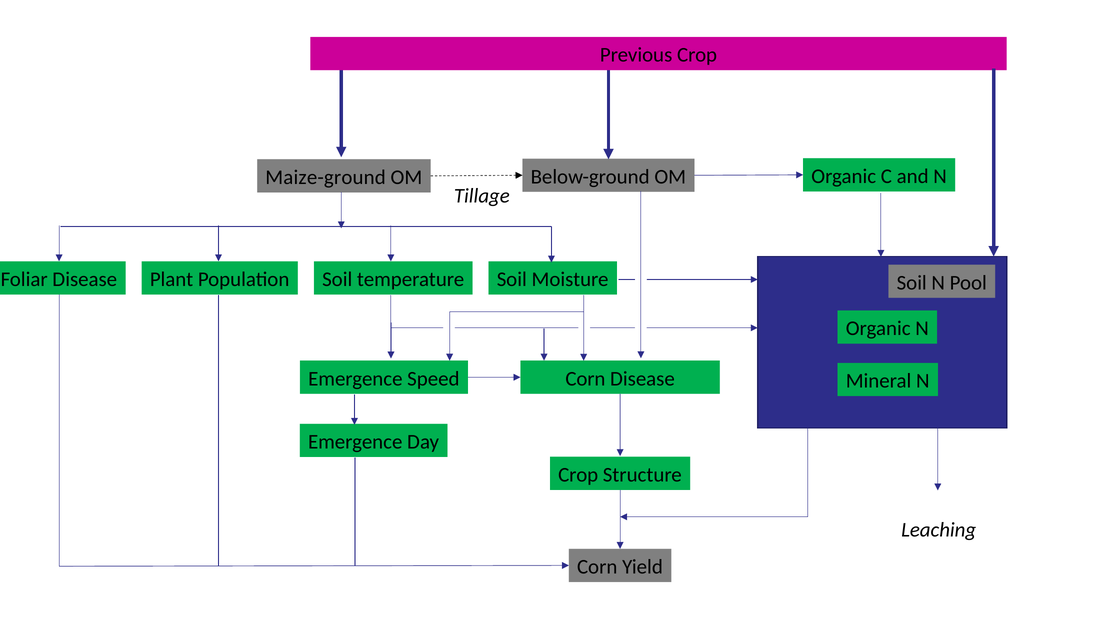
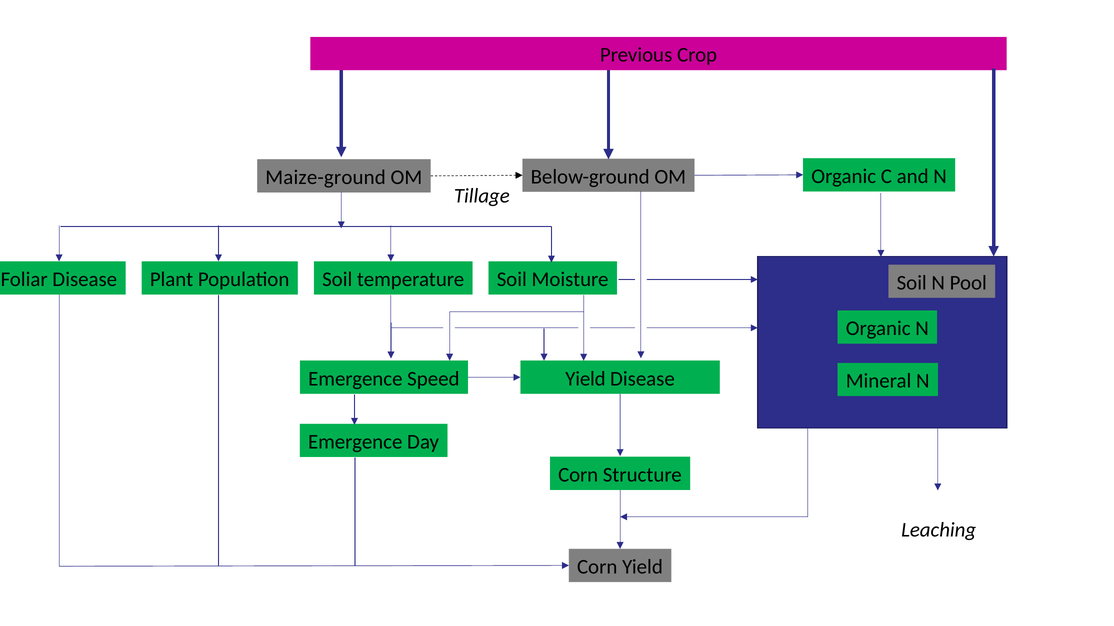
Corn at (585, 379): Corn -> Yield
Crop at (578, 475): Crop -> Corn
